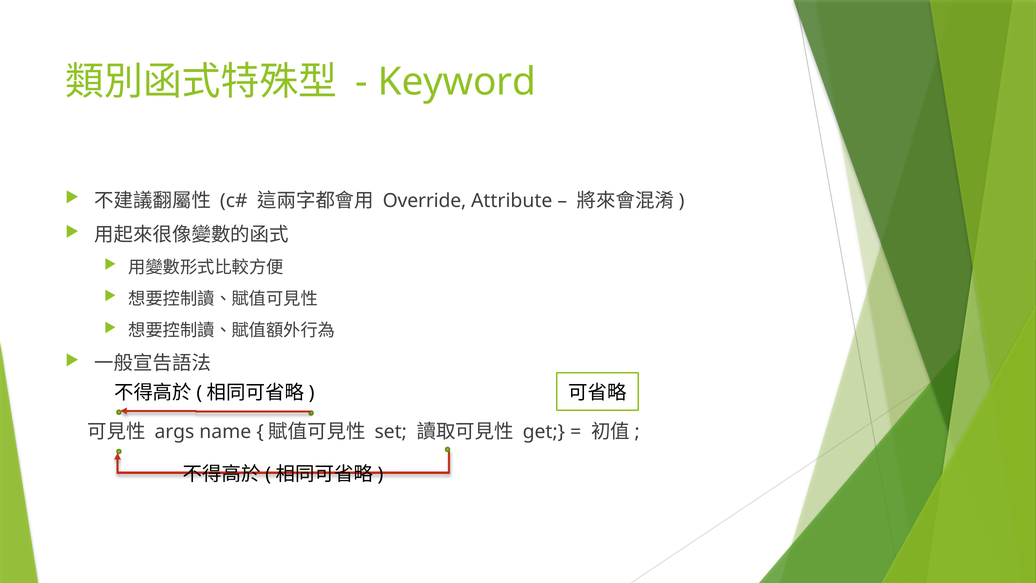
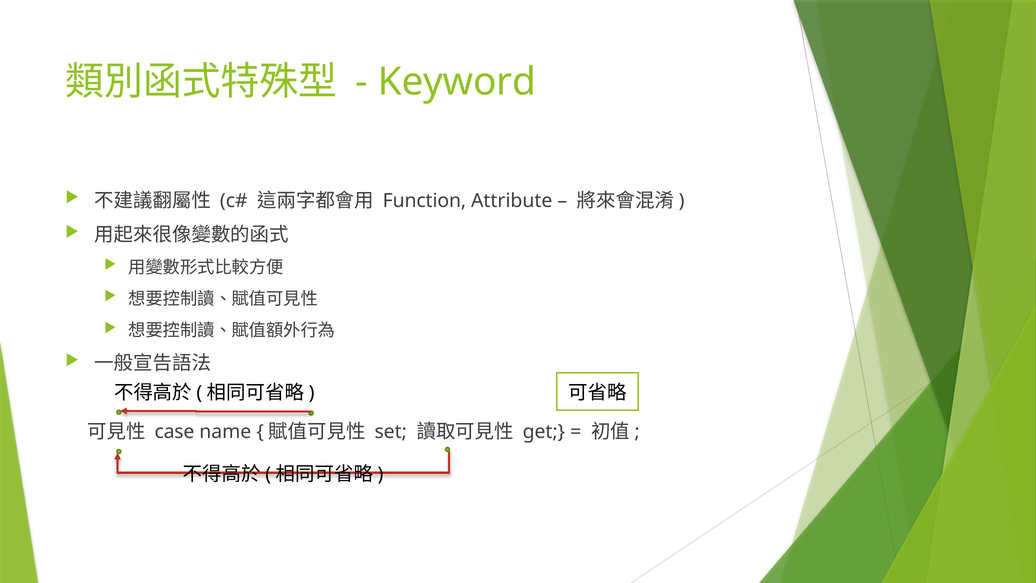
Override: Override -> Function
args: args -> case
